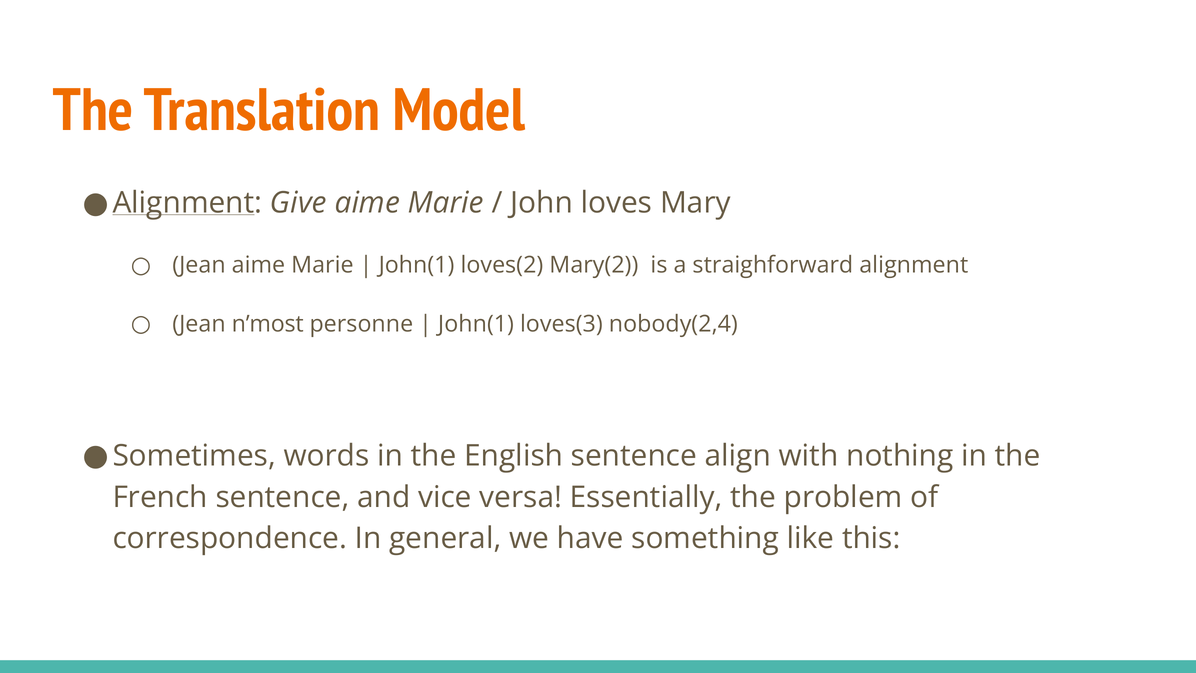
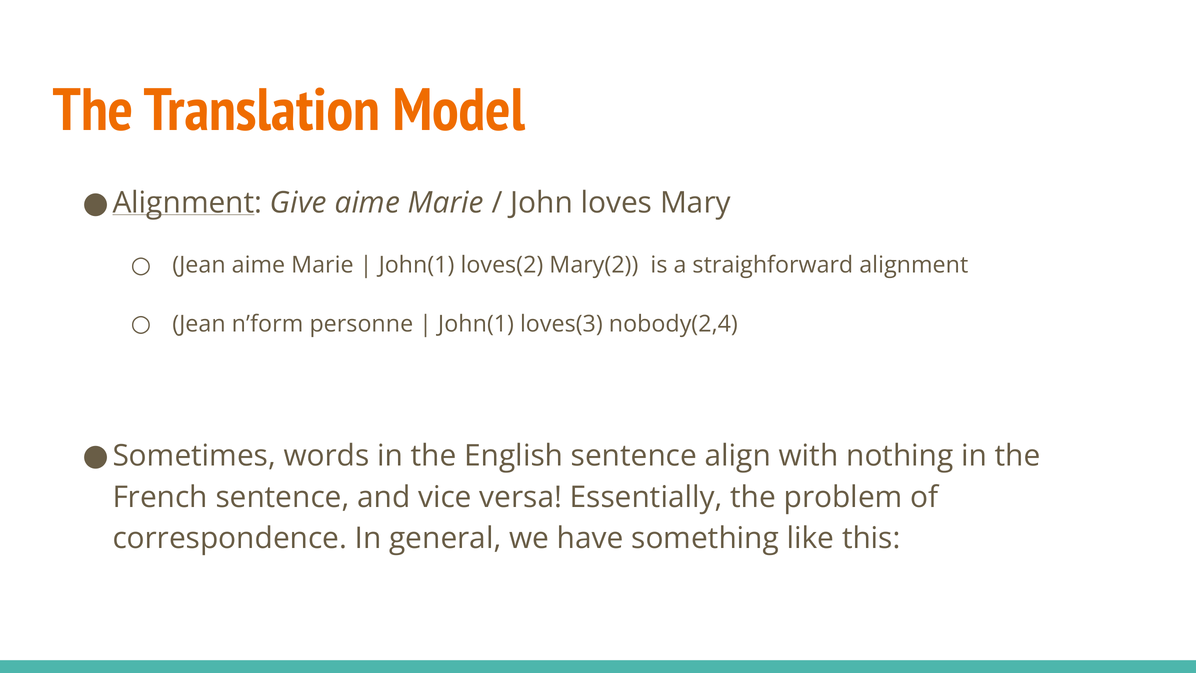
n’most: n’most -> n’form
